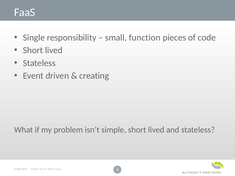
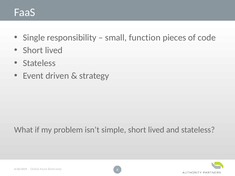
creating: creating -> strategy
